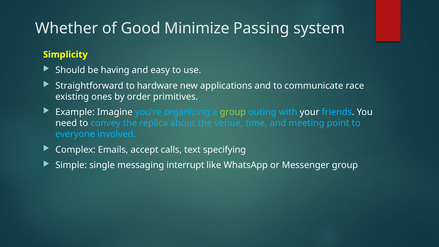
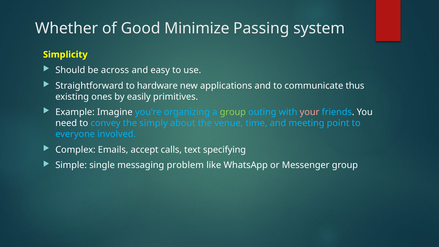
having: having -> across
race: race -> thus
order: order -> easily
your colour: white -> pink
replica: replica -> simply
interrupt: interrupt -> problem
